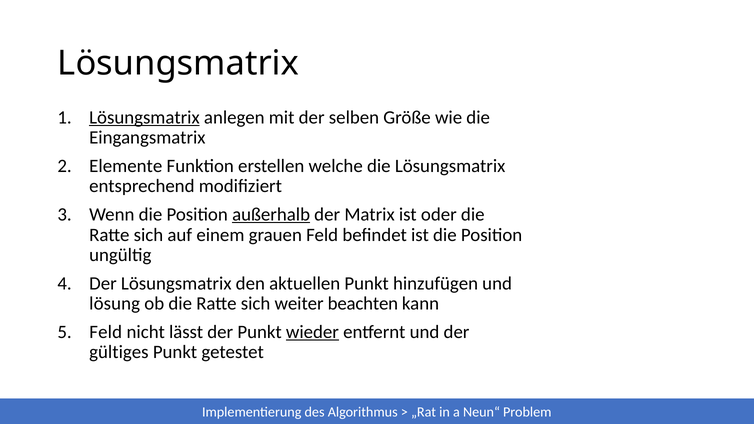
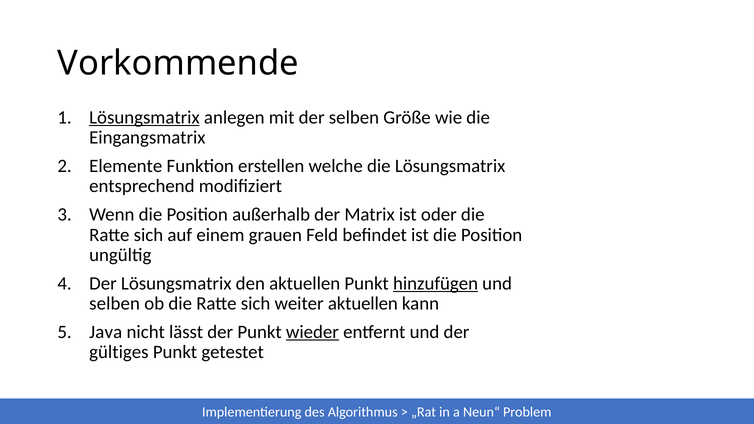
Lösungsmatrix at (178, 63): Lösungsmatrix -> Vorkommende
außerhalb underline: present -> none
hinzufügen underline: none -> present
lösung at (115, 304): lösung -> selben
weiter beachten: beachten -> aktuellen
Feld at (106, 332): Feld -> Java
